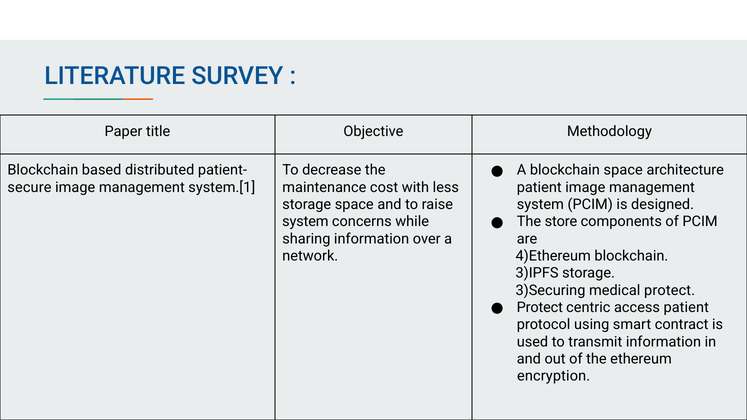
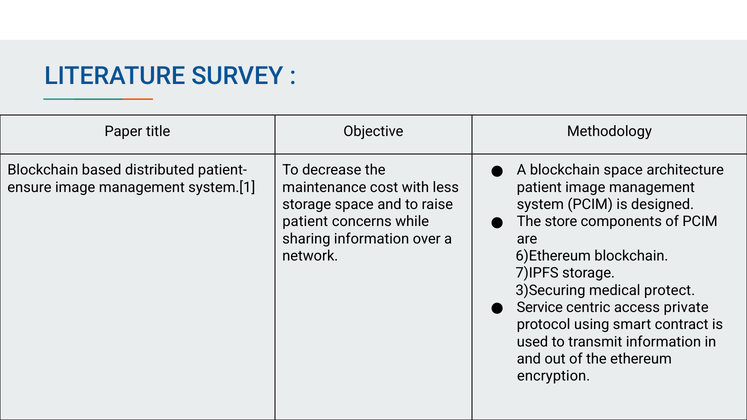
secure: secure -> ensure
system at (305, 222): system -> patient
4)Ethereum: 4)Ethereum -> 6)Ethereum
3)IPFS: 3)IPFS -> 7)IPFS
Protect at (540, 308): Protect -> Service
access patient: patient -> private
